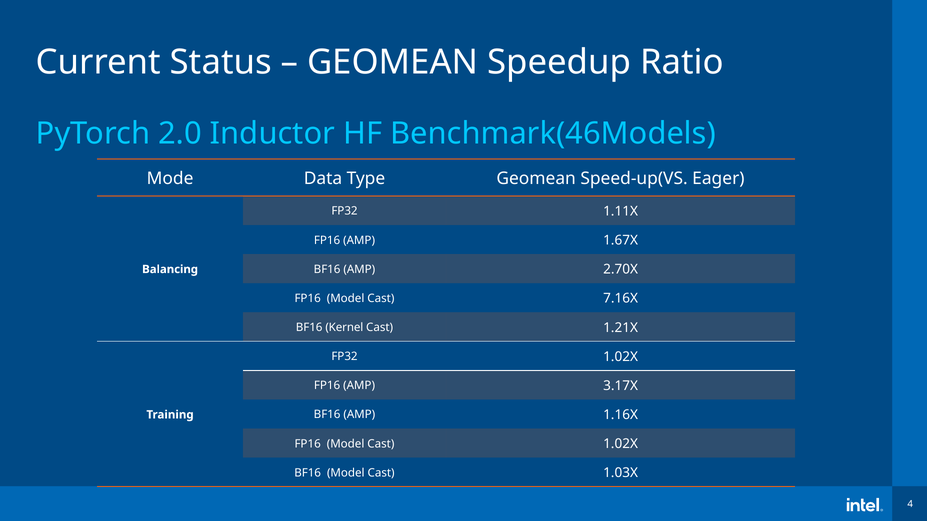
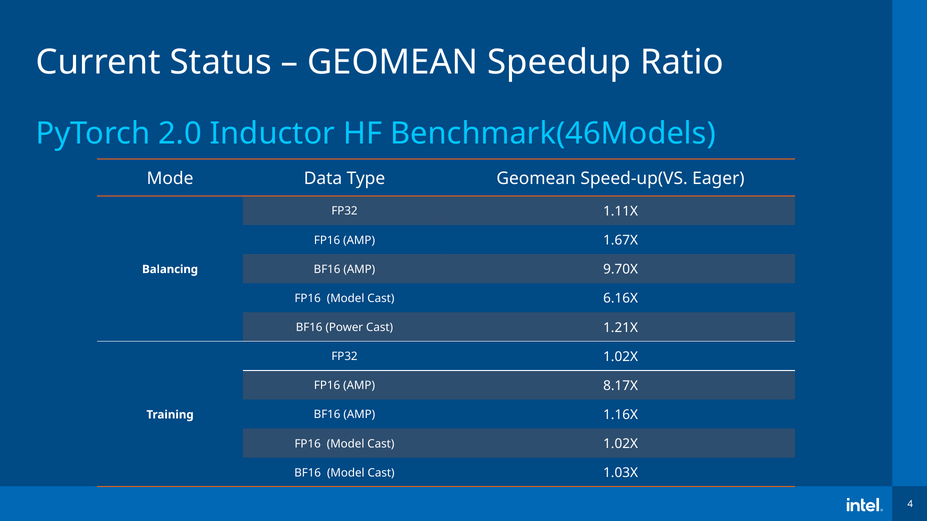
2.70X: 2.70X -> 9.70X
7.16X: 7.16X -> 6.16X
Kernel: Kernel -> Power
3.17X: 3.17X -> 8.17X
